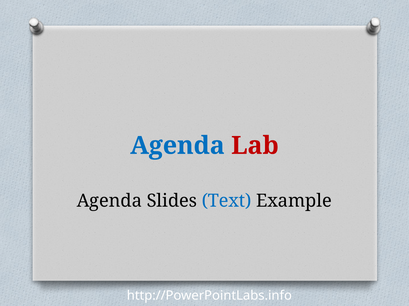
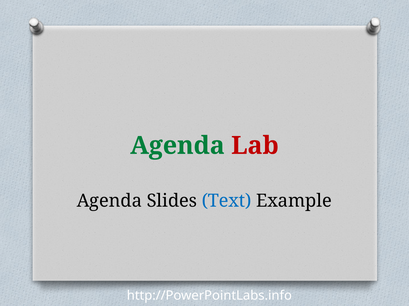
Agenda at (177, 146) colour: blue -> green
